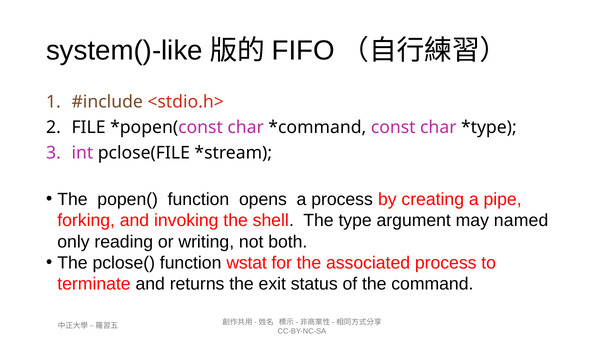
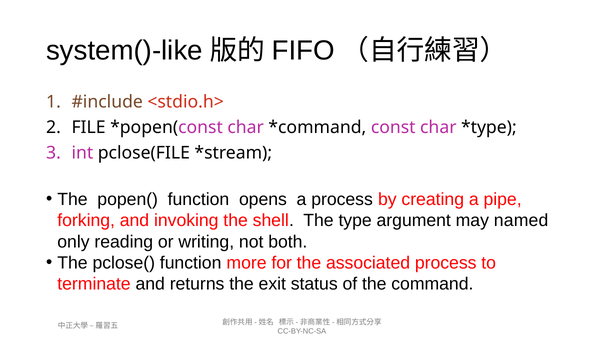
wstat: wstat -> more
